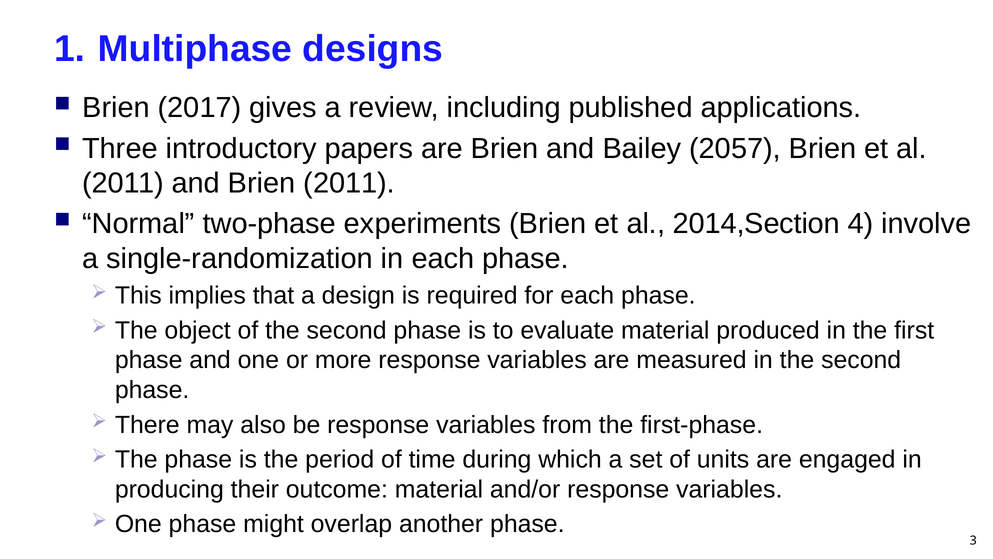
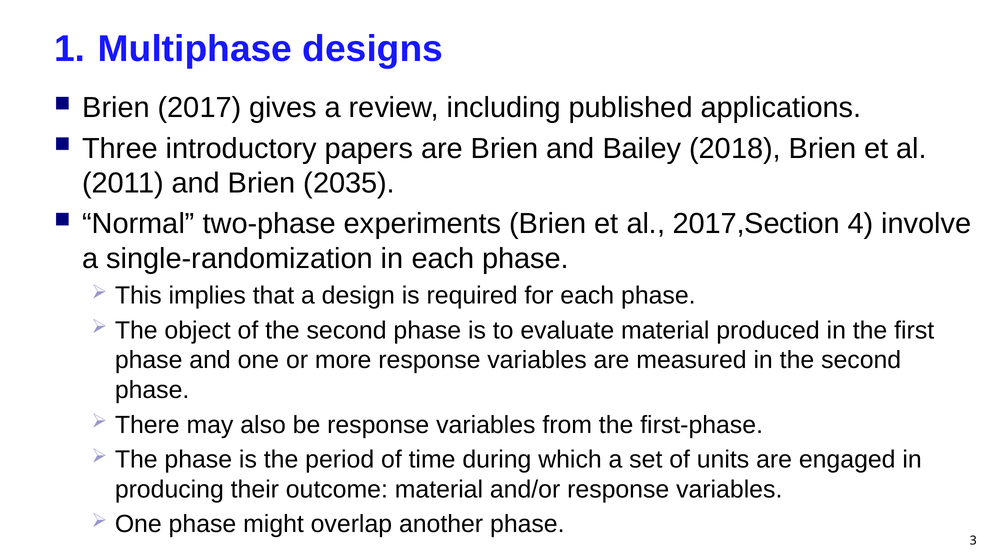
2057: 2057 -> 2018
Brien 2011: 2011 -> 2035
2014,Section: 2014,Section -> 2017,Section
